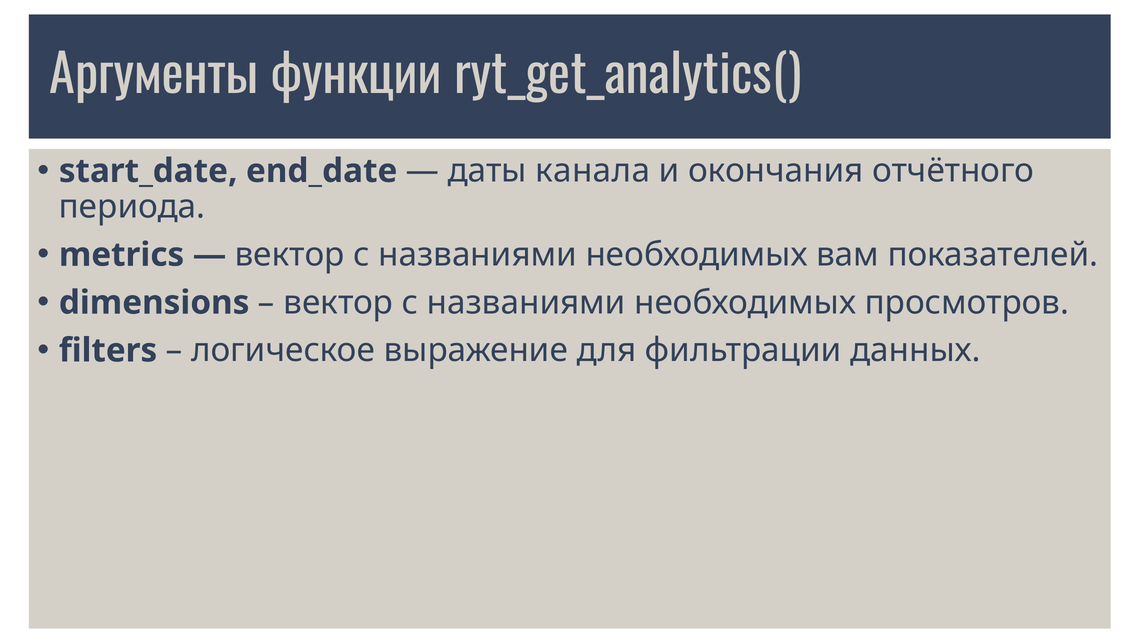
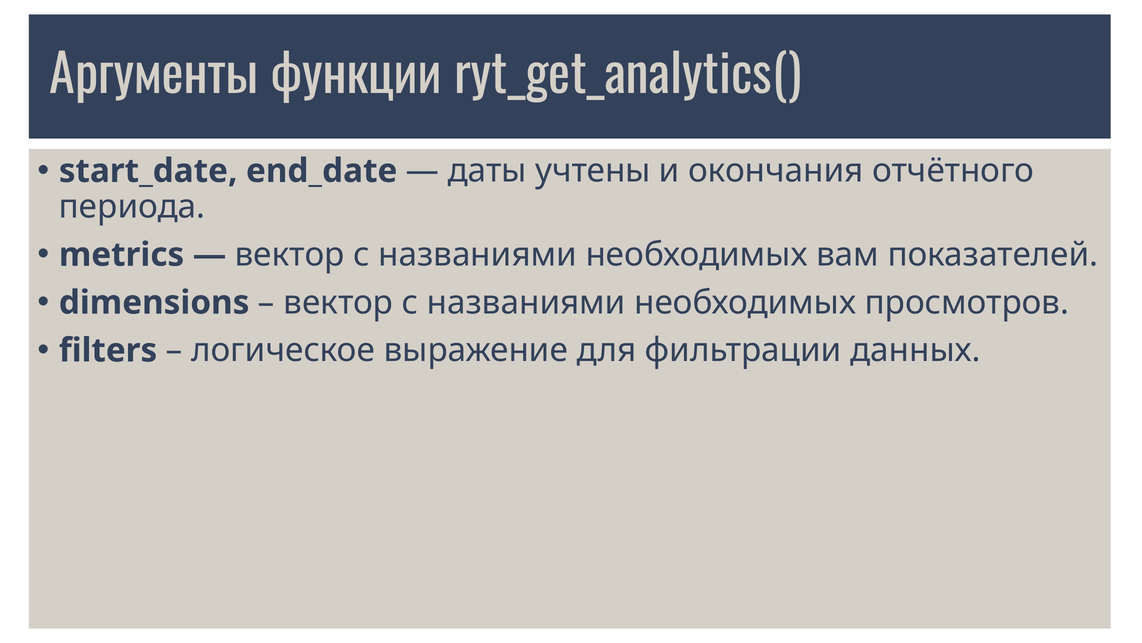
канала: канала -> учтены
